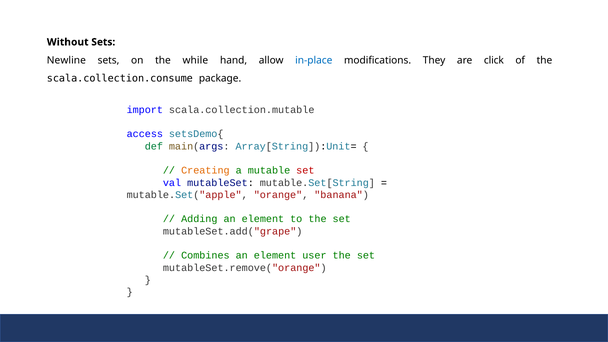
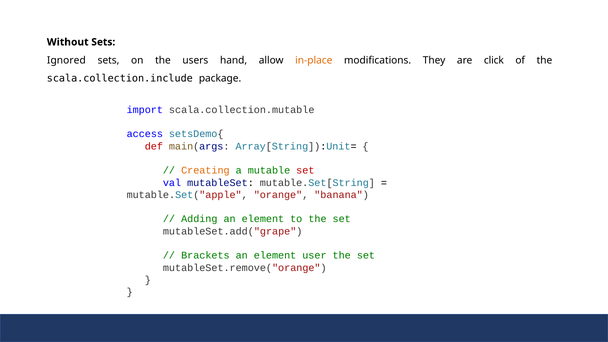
Newline: Newline -> Ignored
while: while -> users
in-place colour: blue -> orange
scala.collection.consume: scala.collection.consume -> scala.collection.include
def colour: green -> red
Combines: Combines -> Brackets
